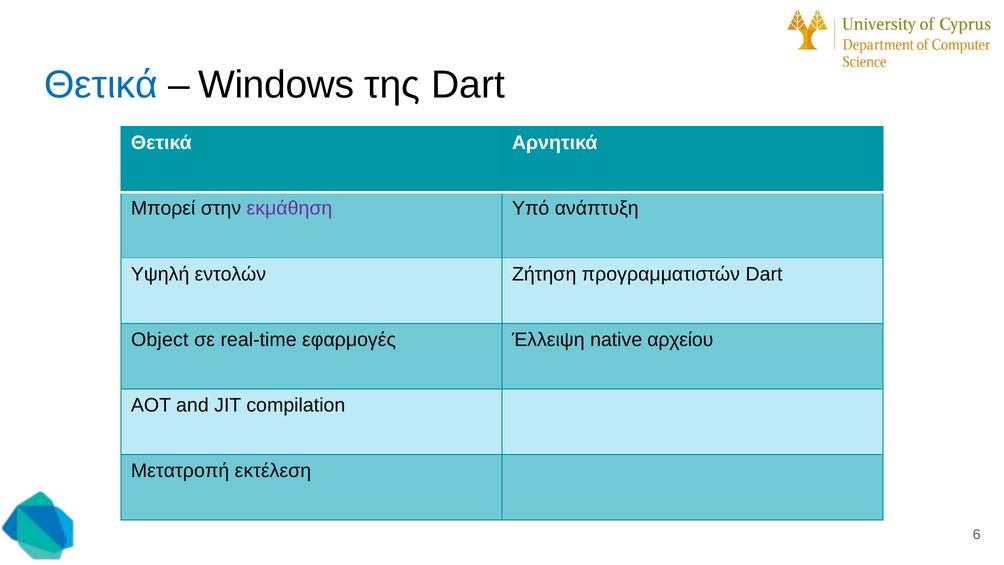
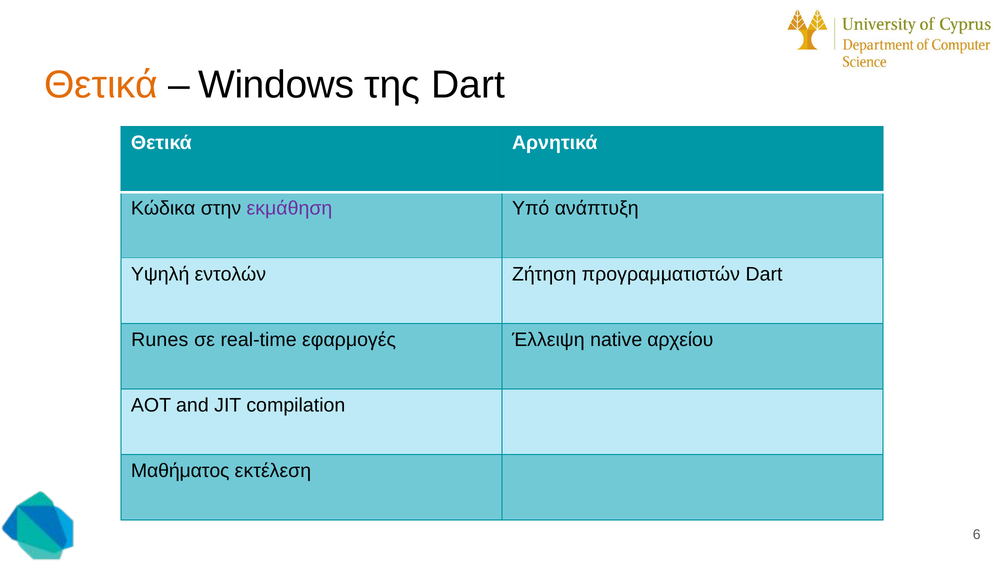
Θετικά at (101, 85) colour: blue -> orange
Μπορεί: Μπορεί -> Κώδικα
Object: Object -> Runes
Μετατροπή: Μετατροπή -> Μαθήματος
